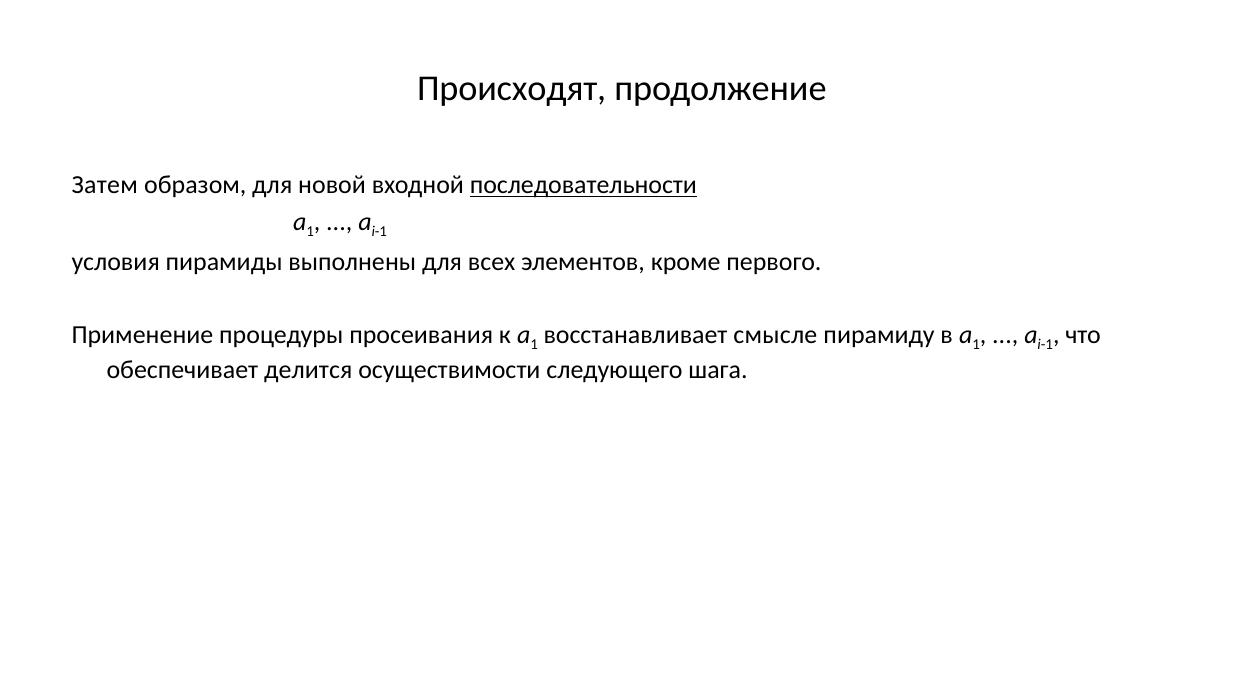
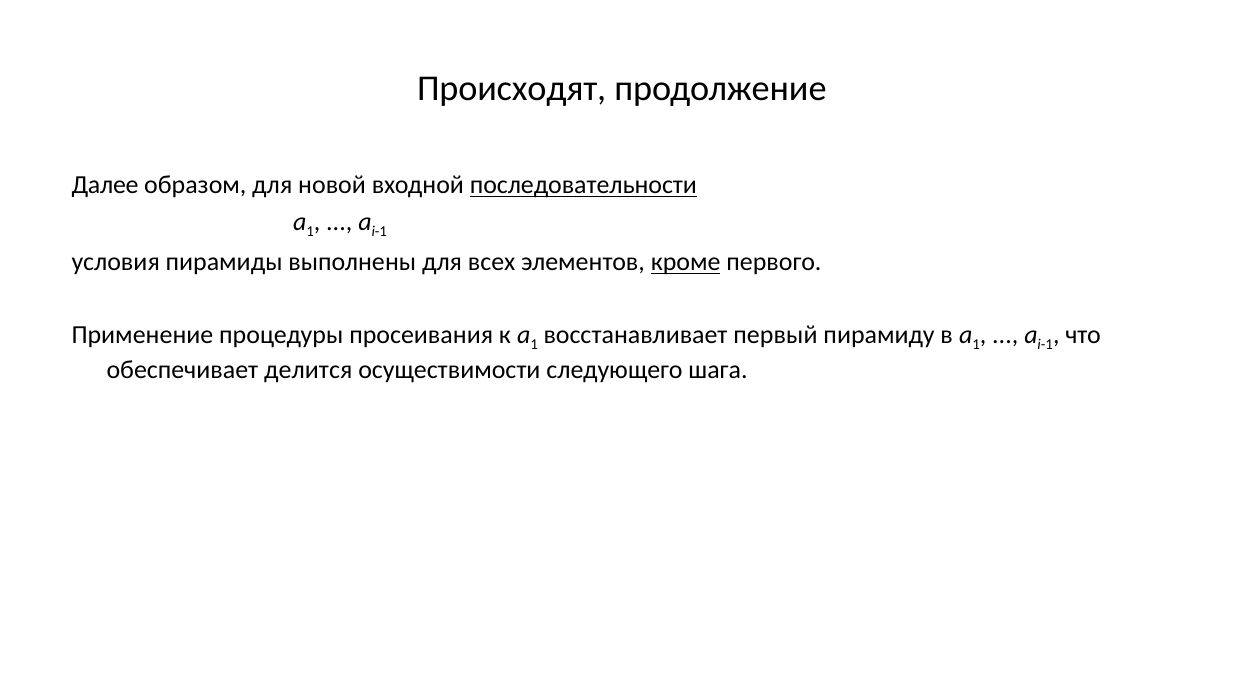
Затем: Затем -> Далее
кроме underline: none -> present
смысле: смысле -> первый
